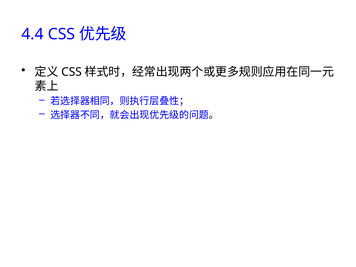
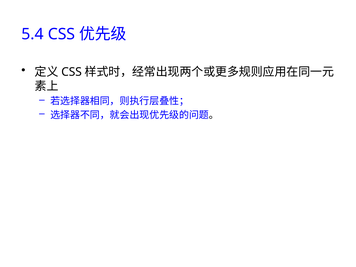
4.4: 4.4 -> 5.4
